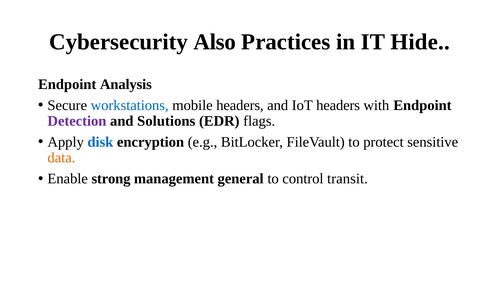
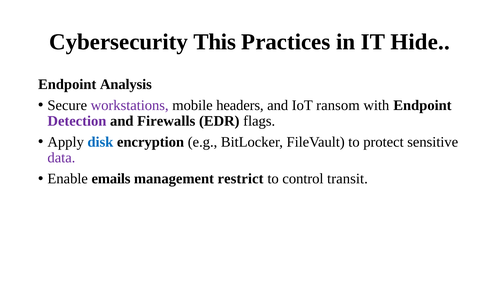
Also: Also -> This
workstations colour: blue -> purple
IoT headers: headers -> ransom
Solutions: Solutions -> Firewalls
data colour: orange -> purple
strong: strong -> emails
general: general -> restrict
